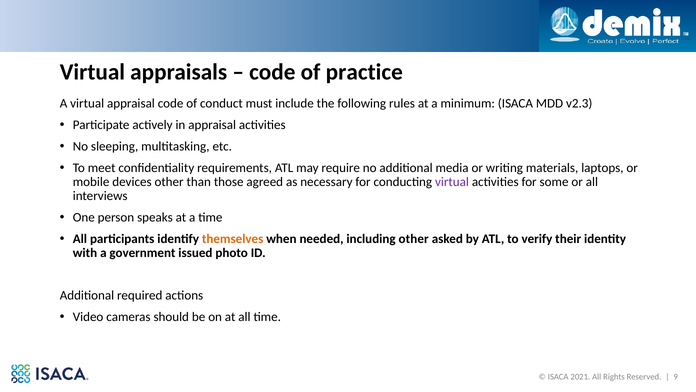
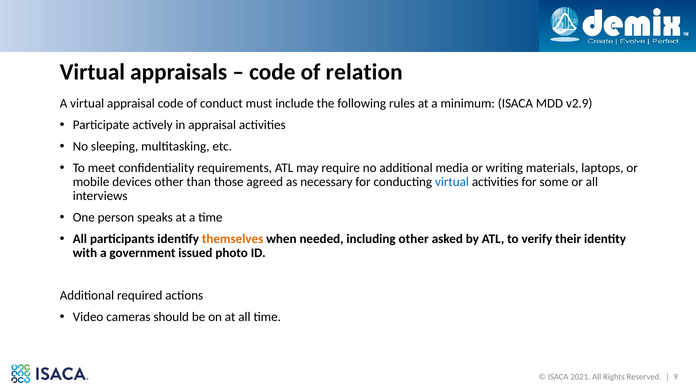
practice: practice -> relation
v2.3: v2.3 -> v2.9
virtual at (452, 182) colour: purple -> blue
